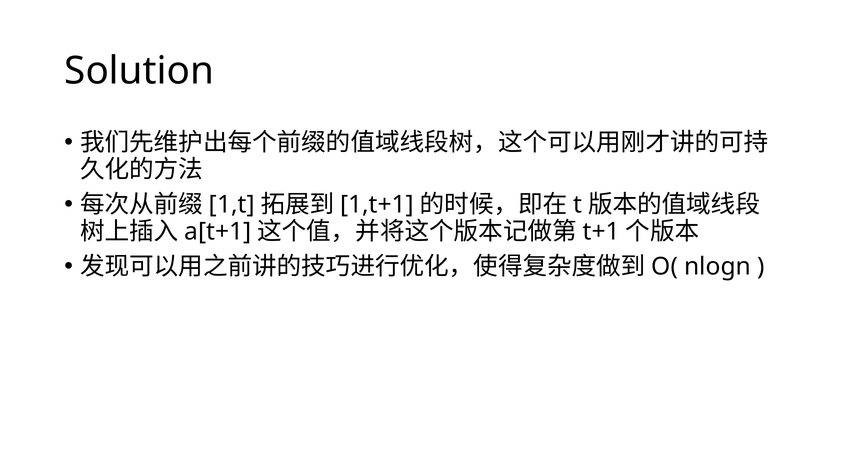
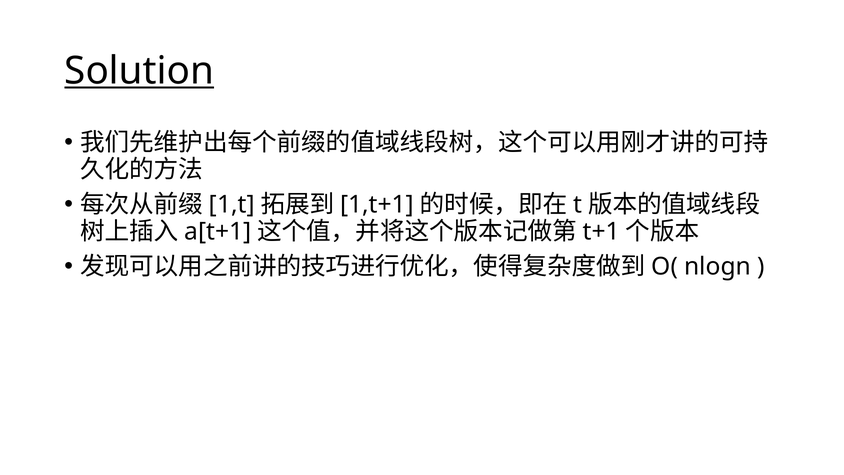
Solution underline: none -> present
